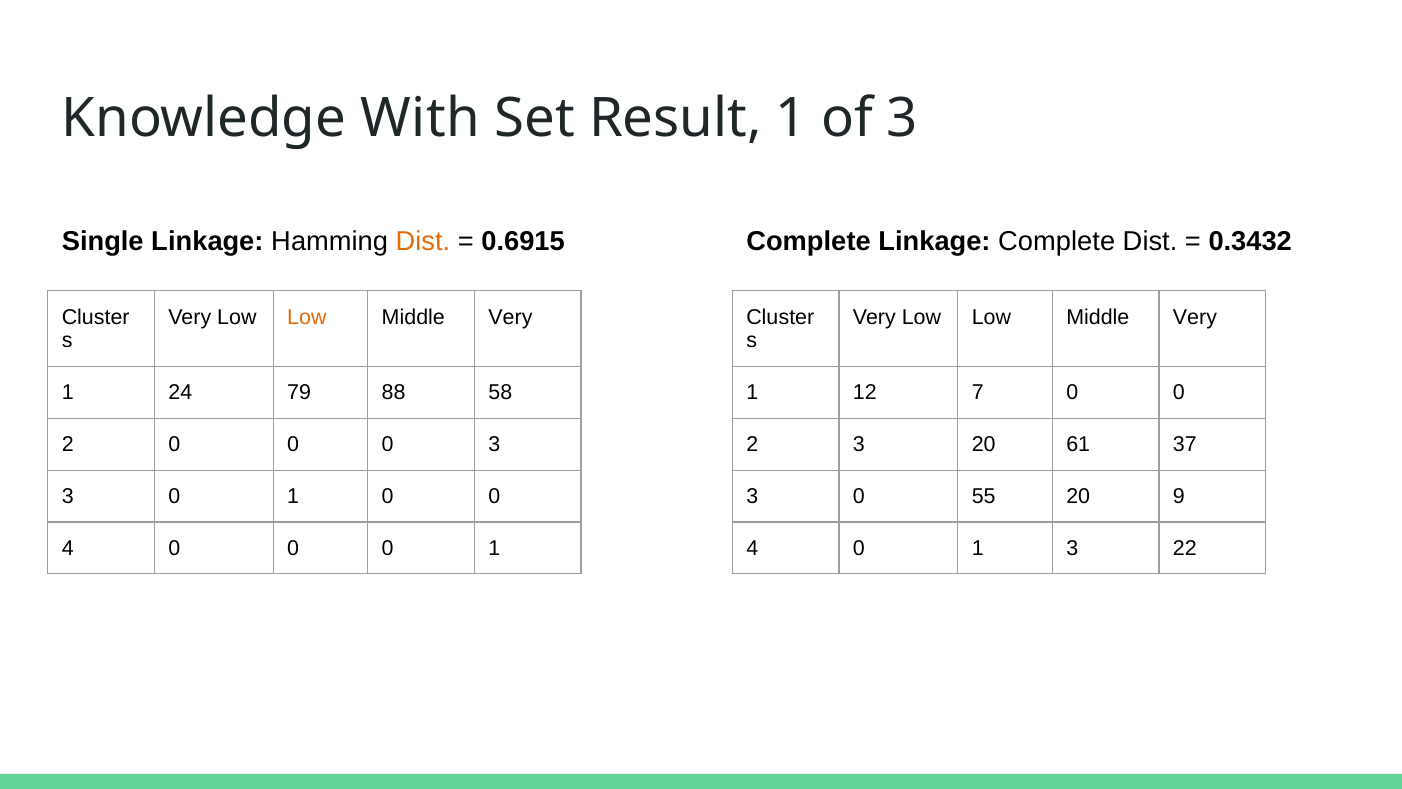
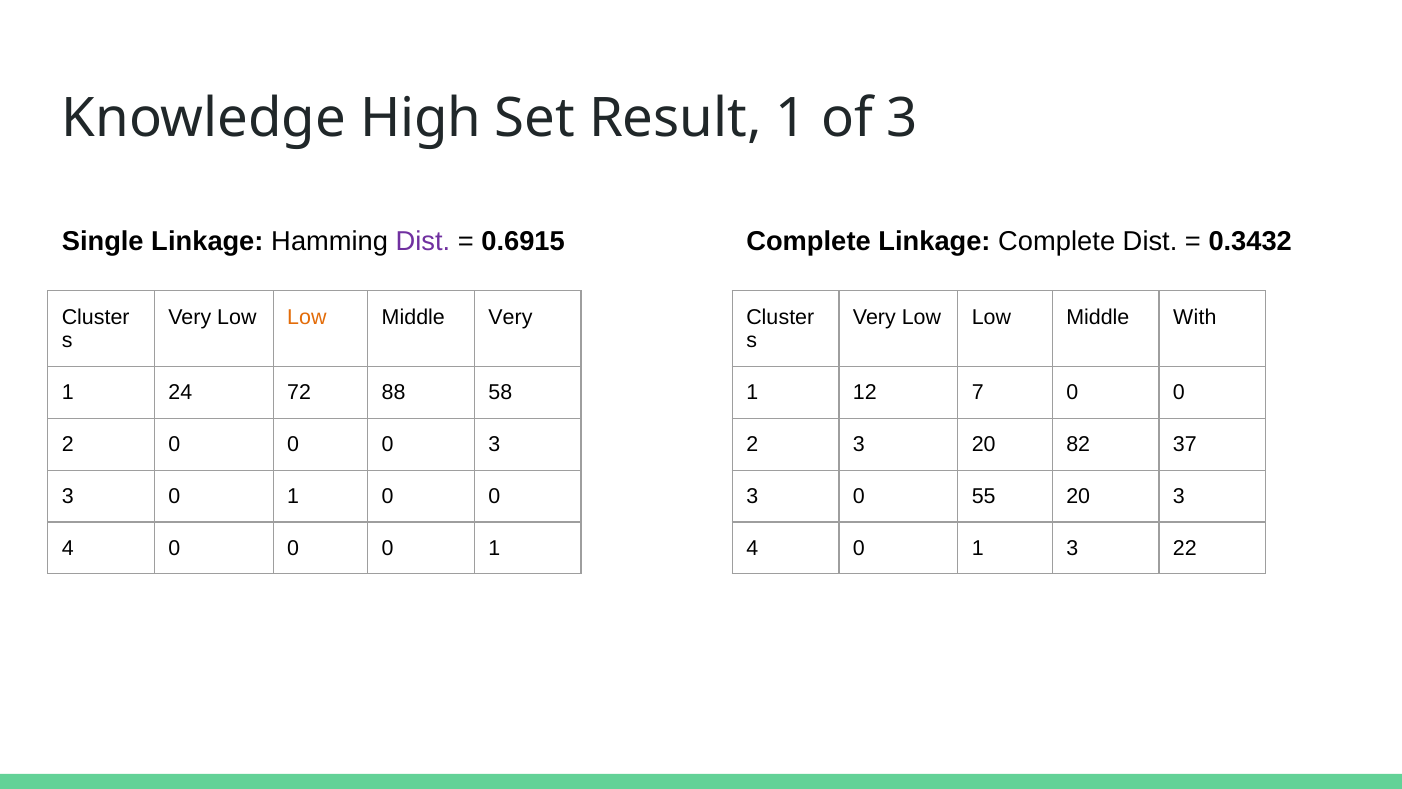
With: With -> High
Dist at (423, 241) colour: orange -> purple
Very at (1195, 317): Very -> With
79: 79 -> 72
61: 61 -> 82
20 9: 9 -> 3
